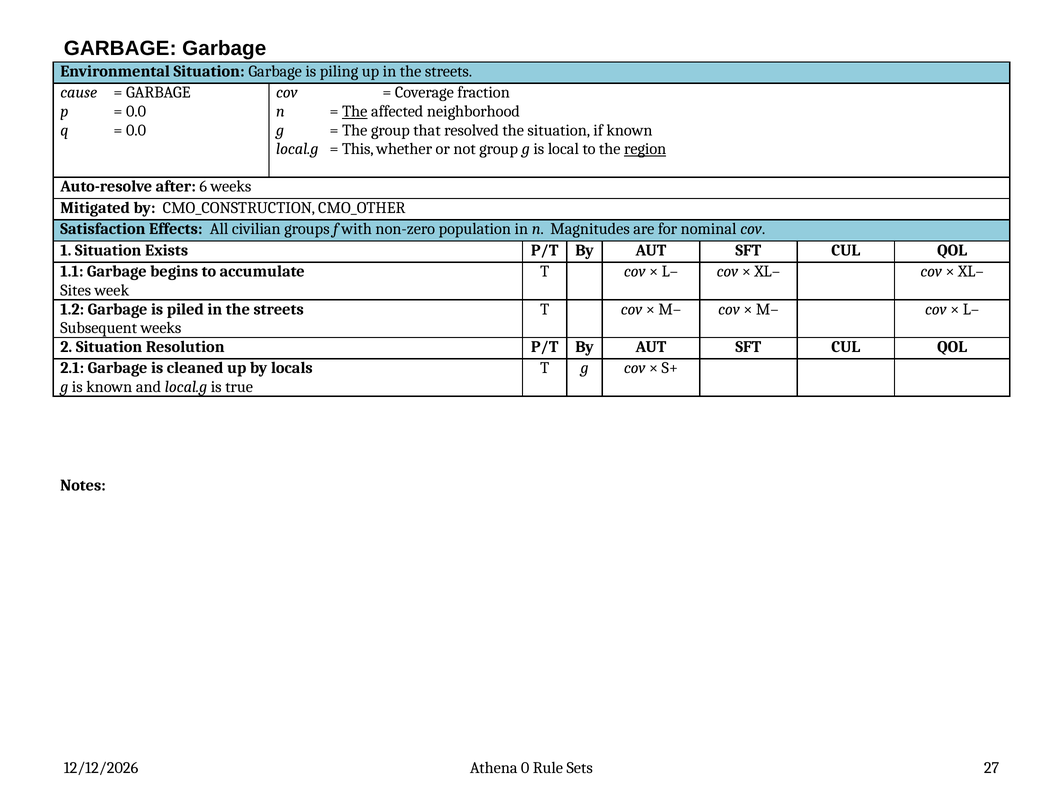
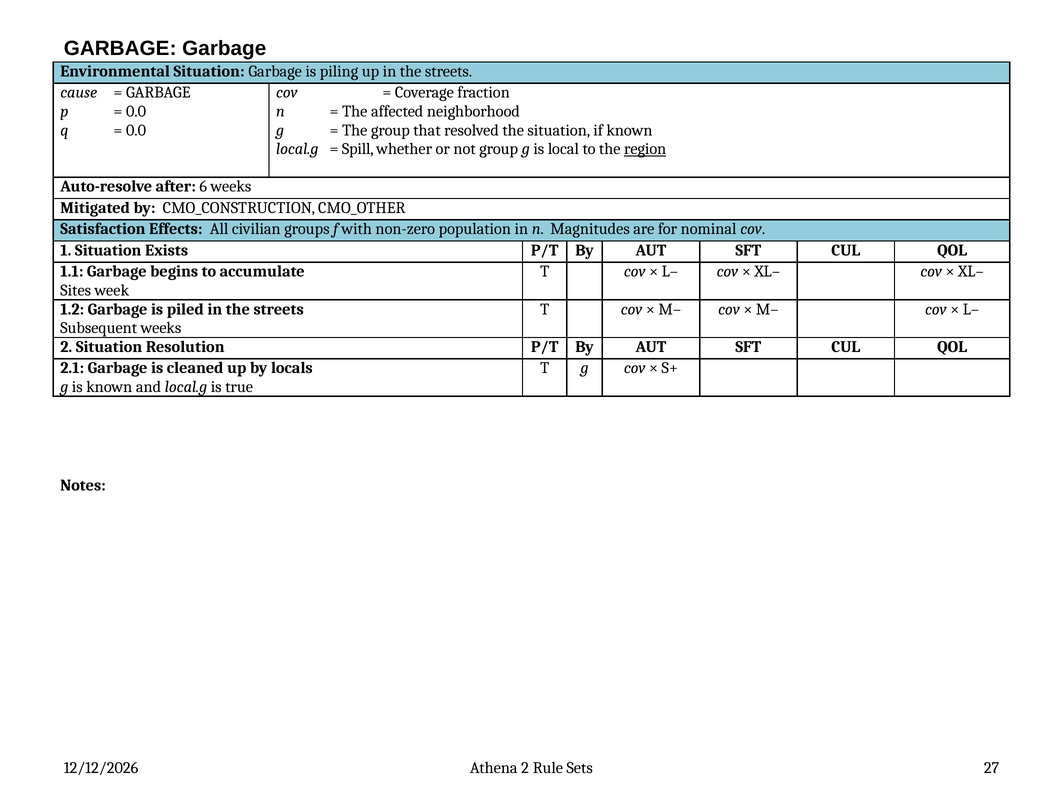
The at (355, 111) underline: present -> none
This: This -> Spill
Athena 0: 0 -> 2
